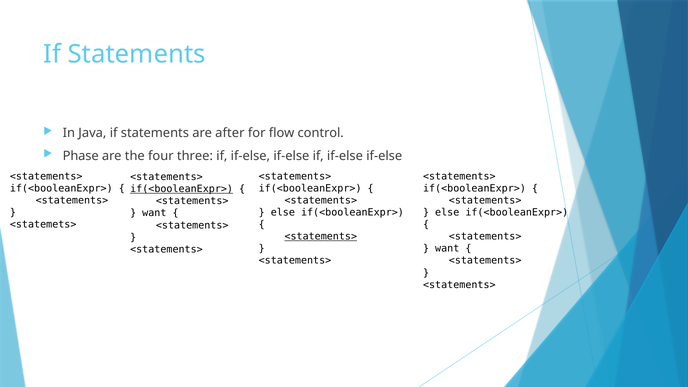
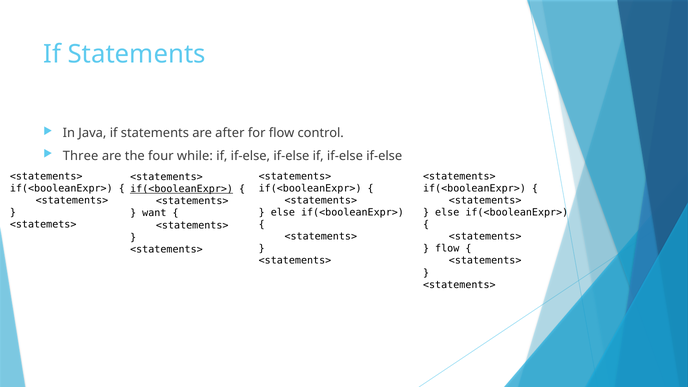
Phase: Phase -> Three
three: three -> while
<statements> at (321, 237) underline: present -> none
want at (447, 249): want -> flow
